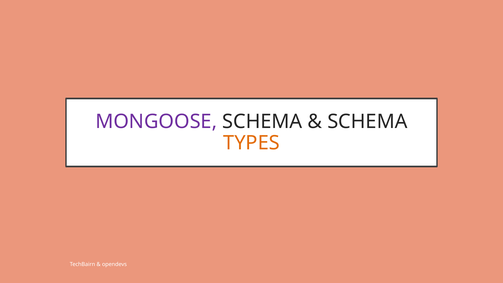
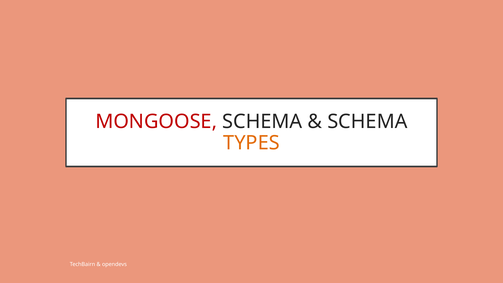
MONGOOSE colour: purple -> red
